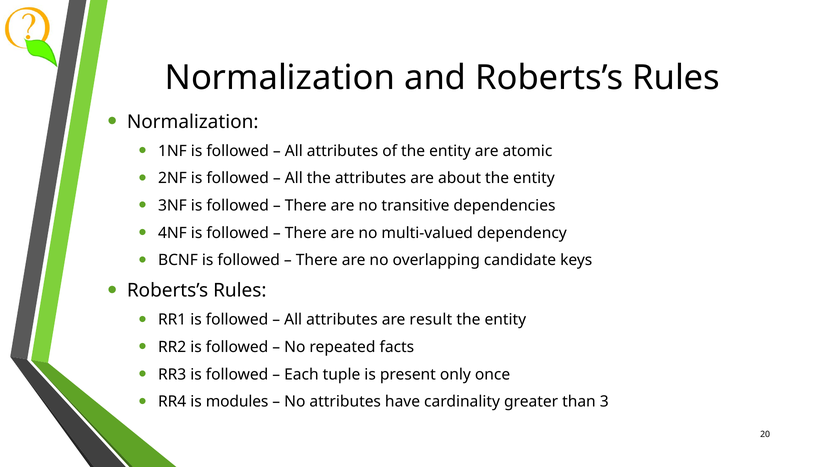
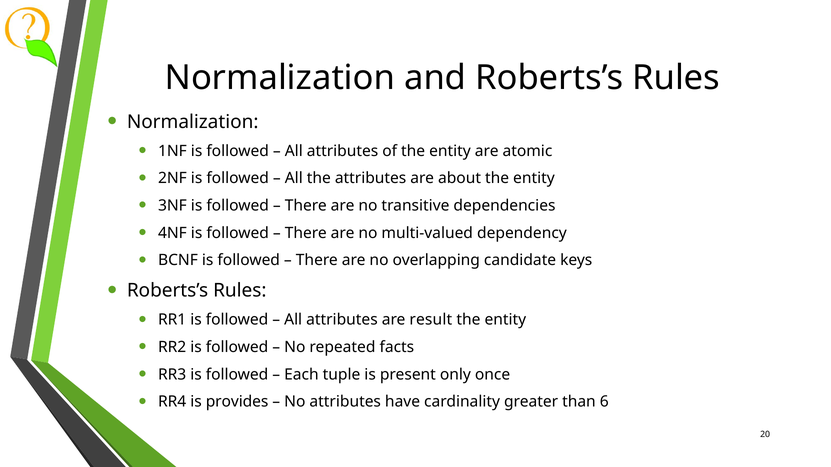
modules: modules -> provides
3: 3 -> 6
